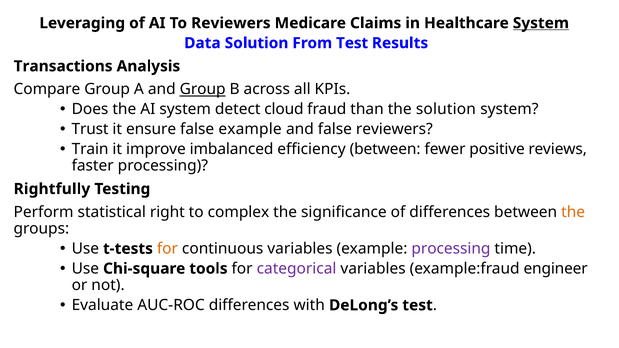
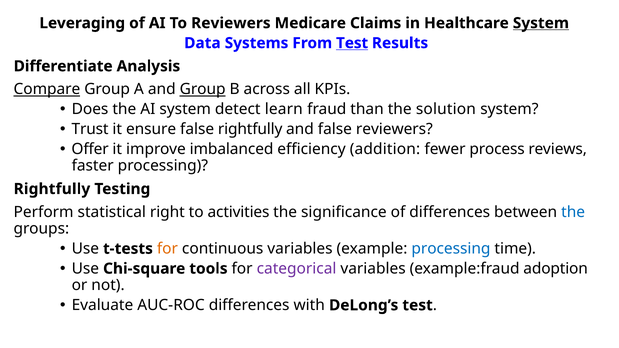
Data Solution: Solution -> Systems
Test at (352, 43) underline: none -> present
Transactions: Transactions -> Differentiate
Compare underline: none -> present
cloud: cloud -> learn
false example: example -> rightfully
Train: Train -> Offer
efficiency between: between -> addition
positive: positive -> process
complex: complex -> activities
the at (573, 212) colour: orange -> blue
processing at (451, 249) colour: purple -> blue
engineer: engineer -> adoption
